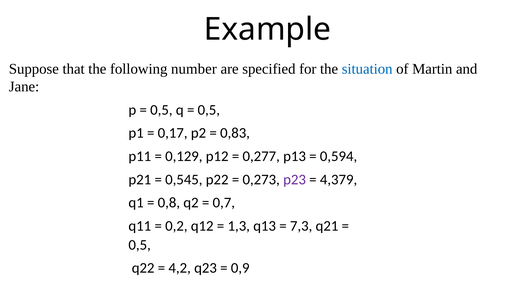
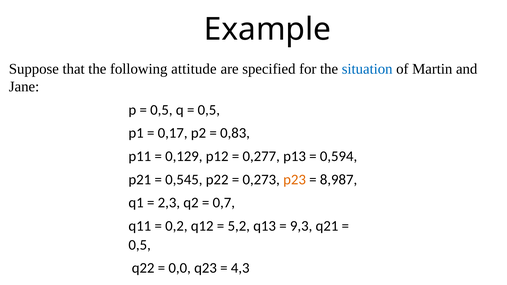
number: number -> attitude
p23 colour: purple -> orange
4,379: 4,379 -> 8,987
0,8: 0,8 -> 2,3
1,3: 1,3 -> 5,2
7,3: 7,3 -> 9,3
4,2: 4,2 -> 0,0
0,9: 0,9 -> 4,3
